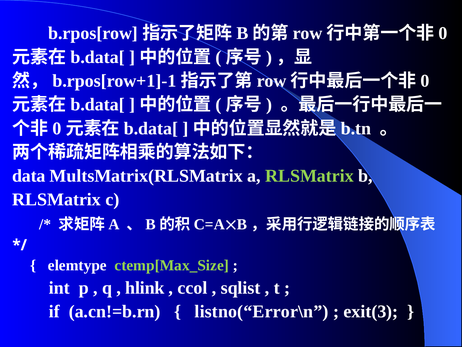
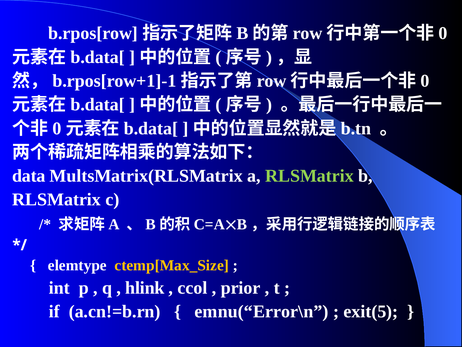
ctemp[Max_Size colour: light green -> yellow
sqlist: sqlist -> prior
listno(“Error\n: listno(“Error\n -> emnu(“Error\n
exit(3: exit(3 -> exit(5
